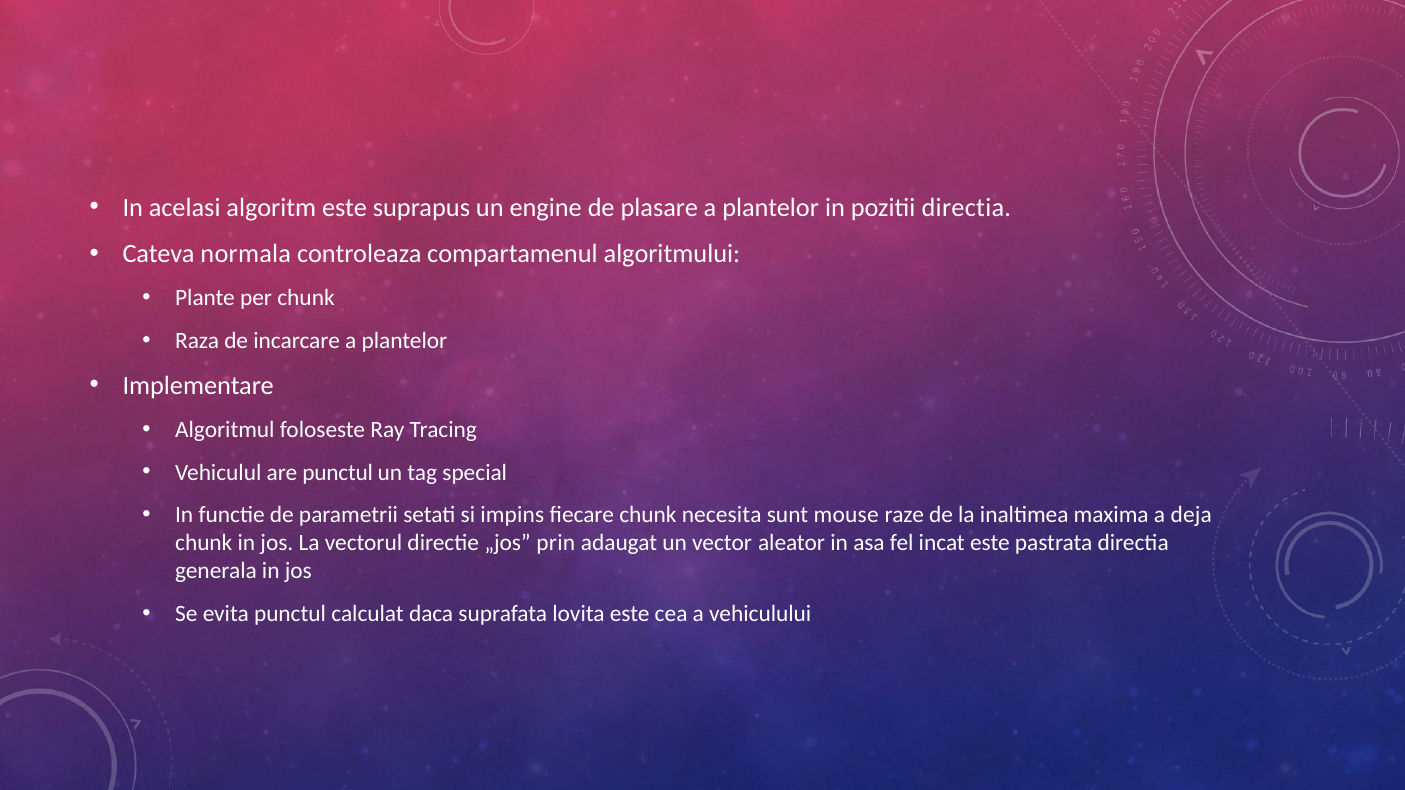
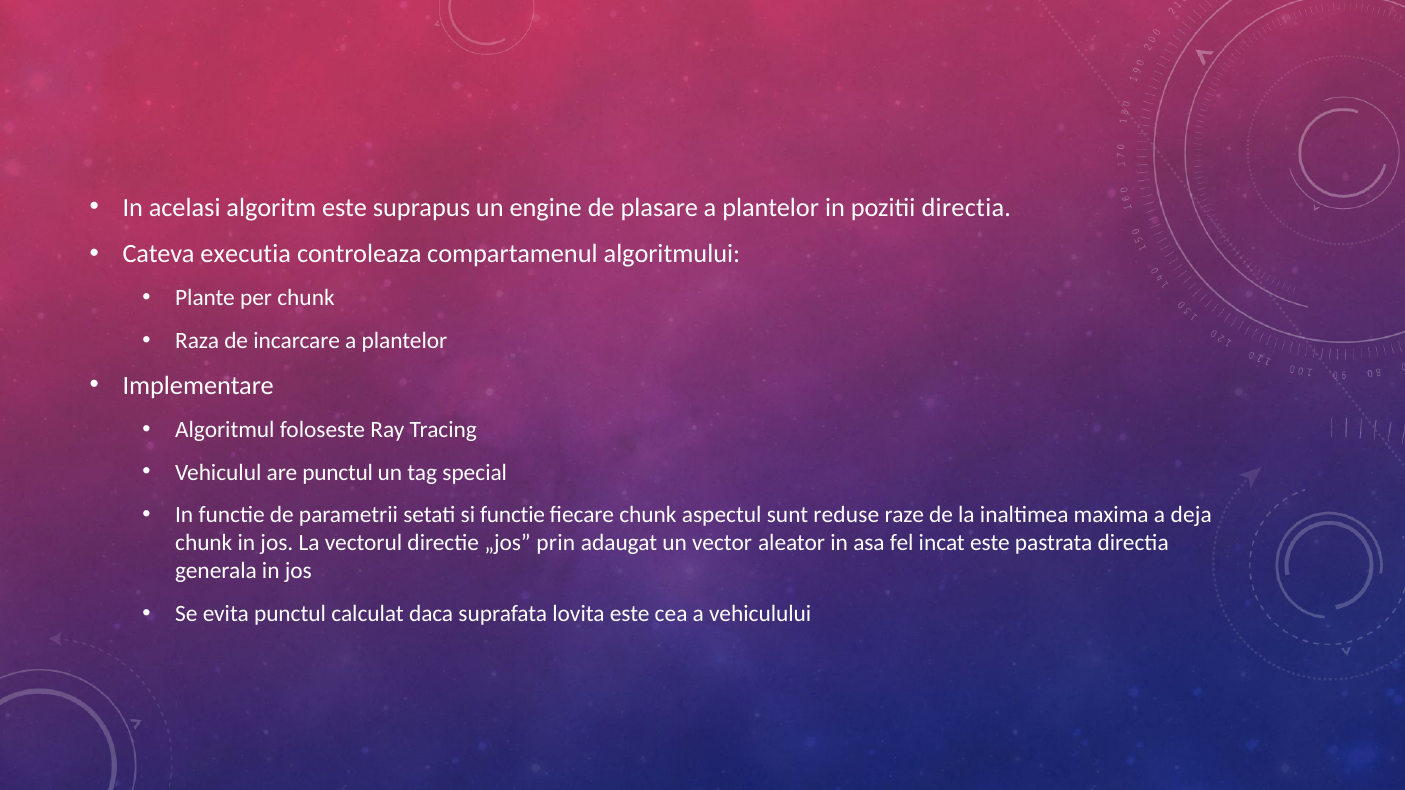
normala: normala -> executia
si impins: impins -> functie
necesita: necesita -> aspectul
mouse: mouse -> reduse
